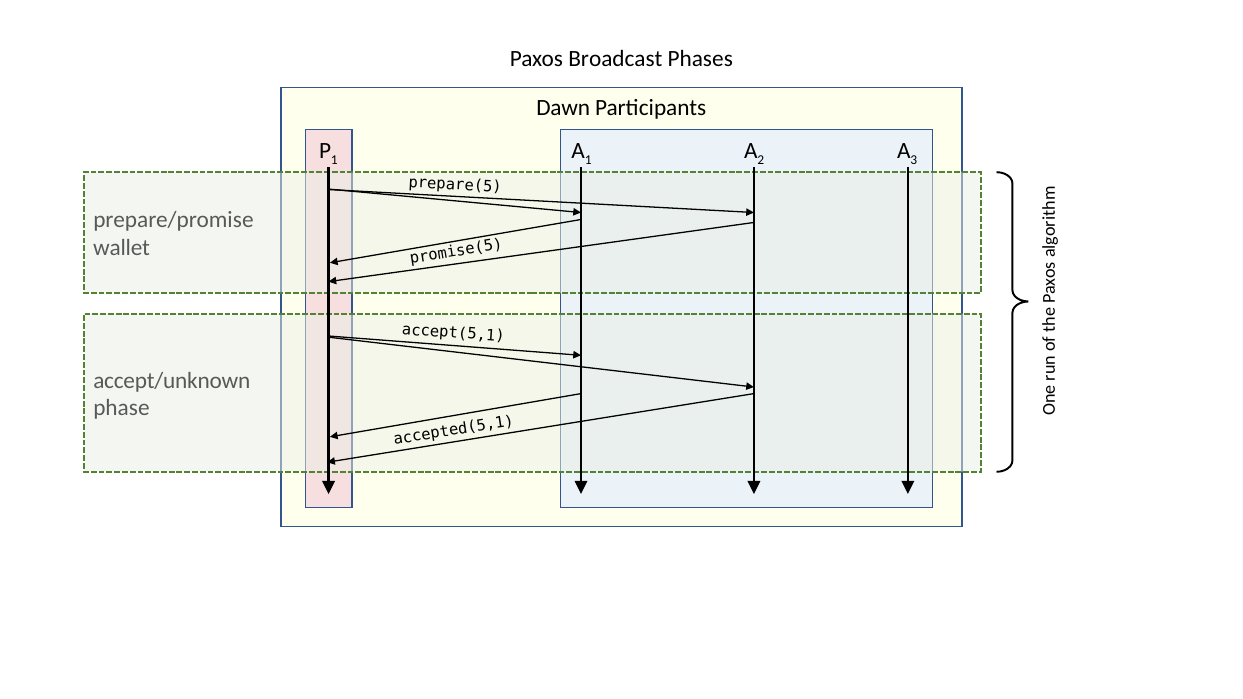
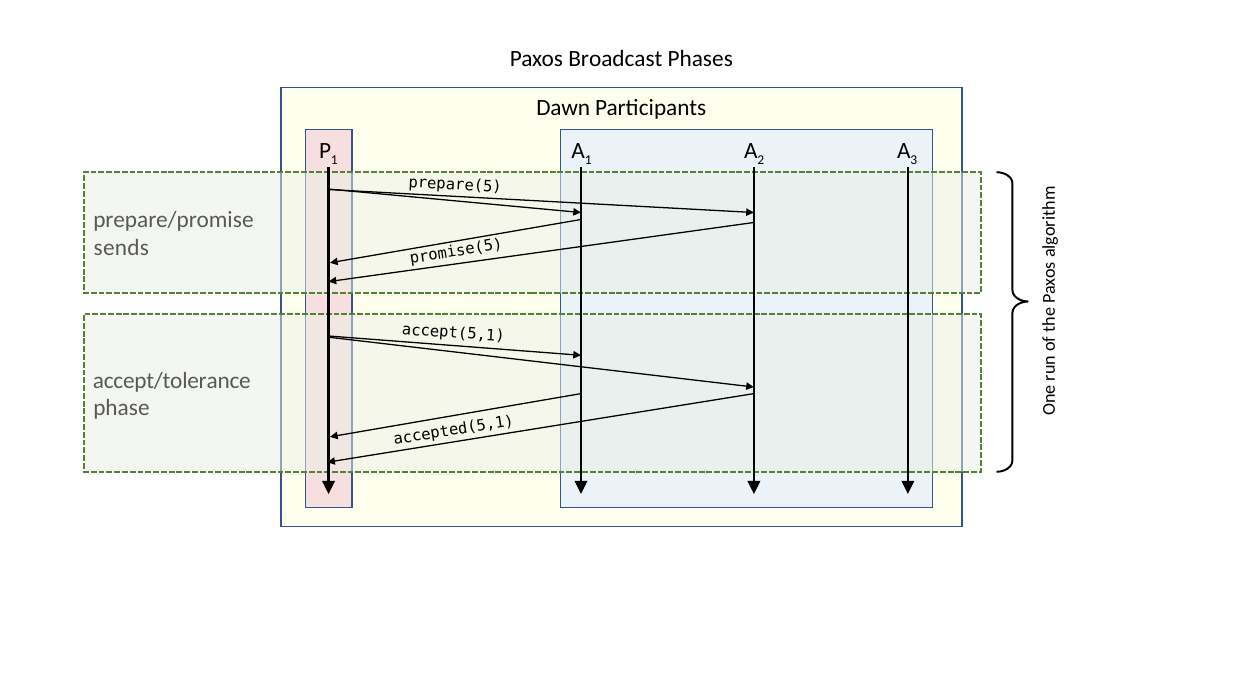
wallet: wallet -> sends
accept/unknown: accept/unknown -> accept/tolerance
